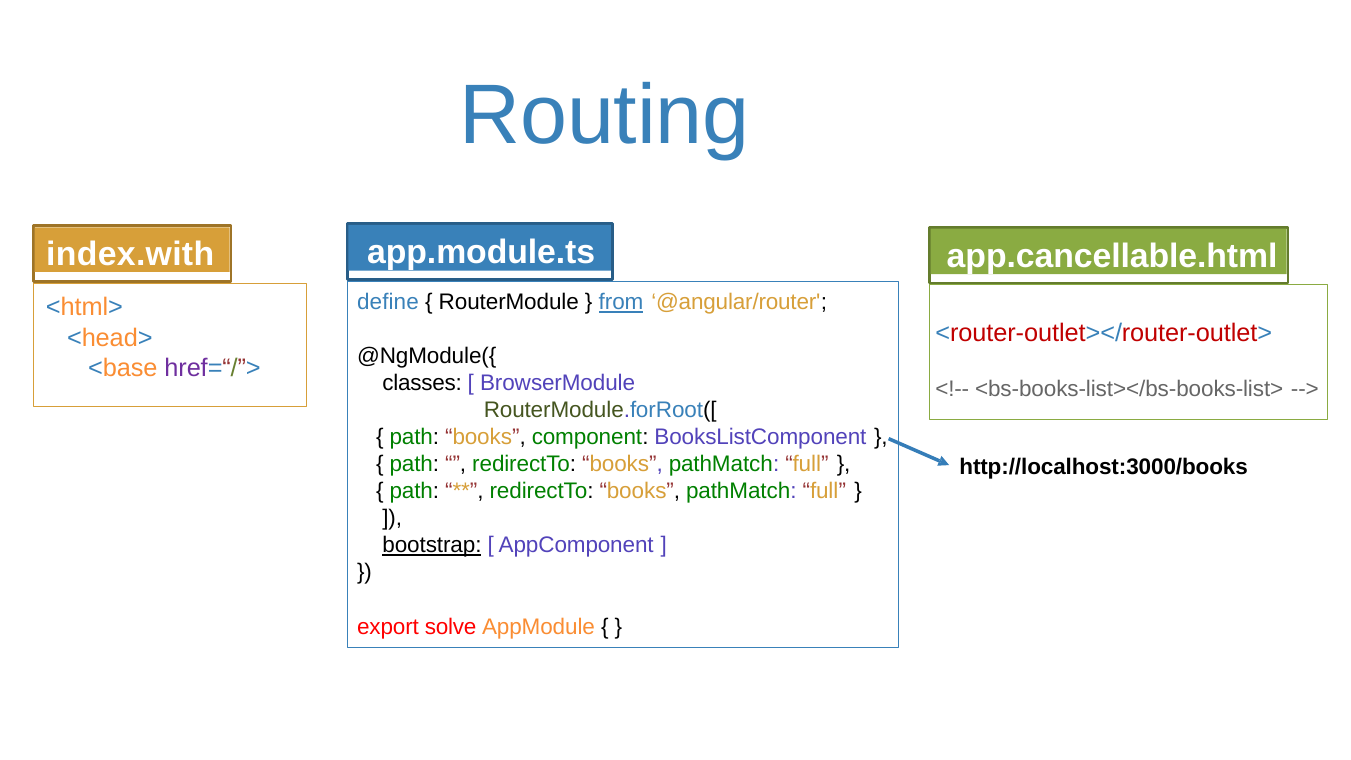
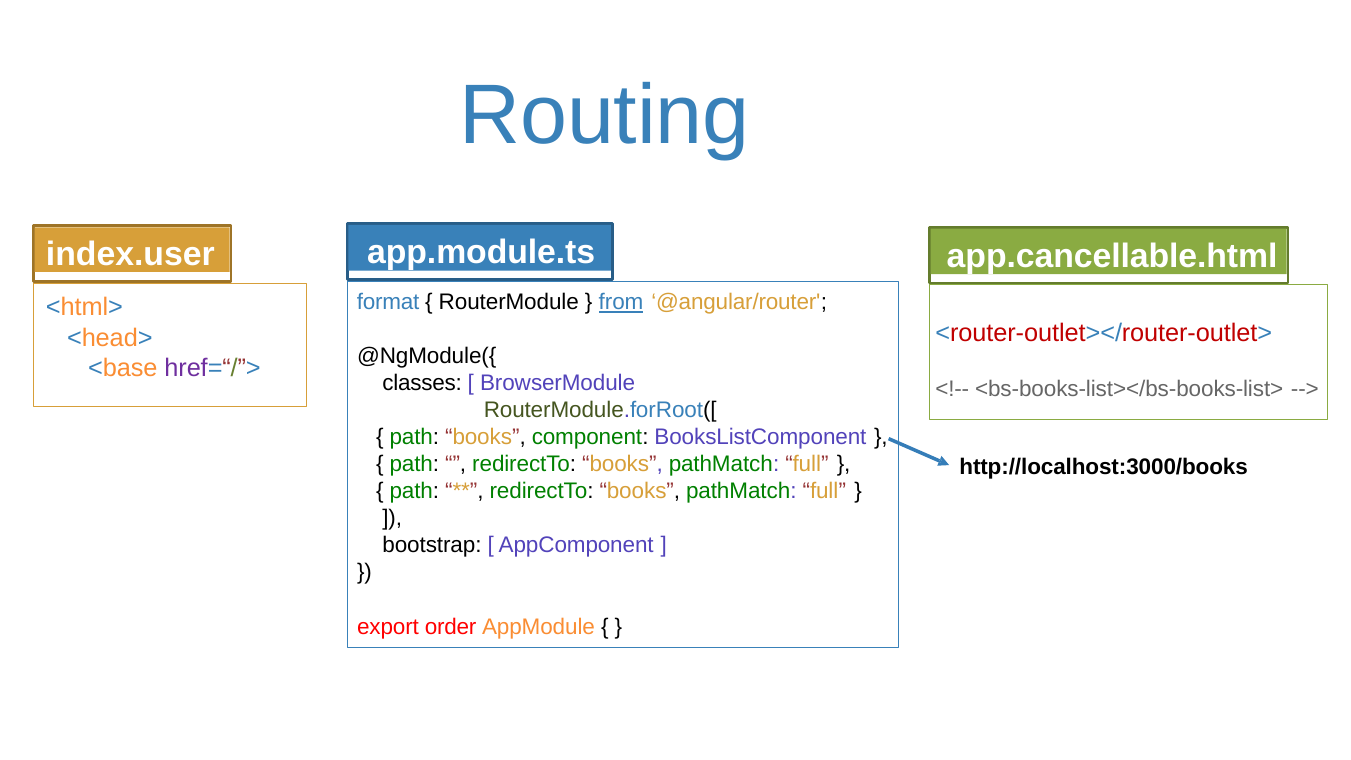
index.with: index.with -> index.user
define: define -> format
bootstrap underline: present -> none
solve: solve -> order
